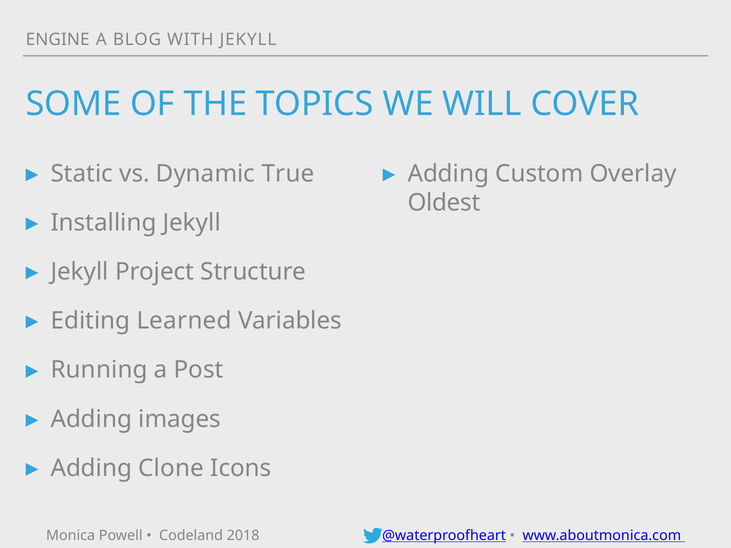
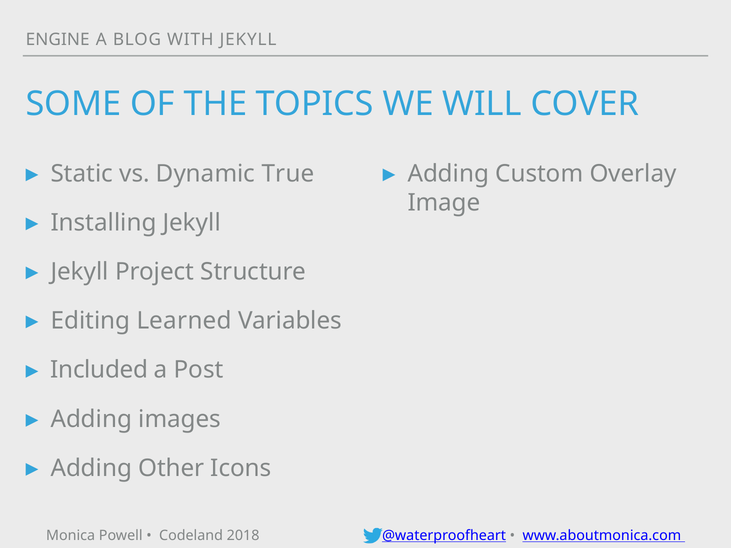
Oldest: Oldest -> Image
Running: Running -> Included
Clone: Clone -> Other
